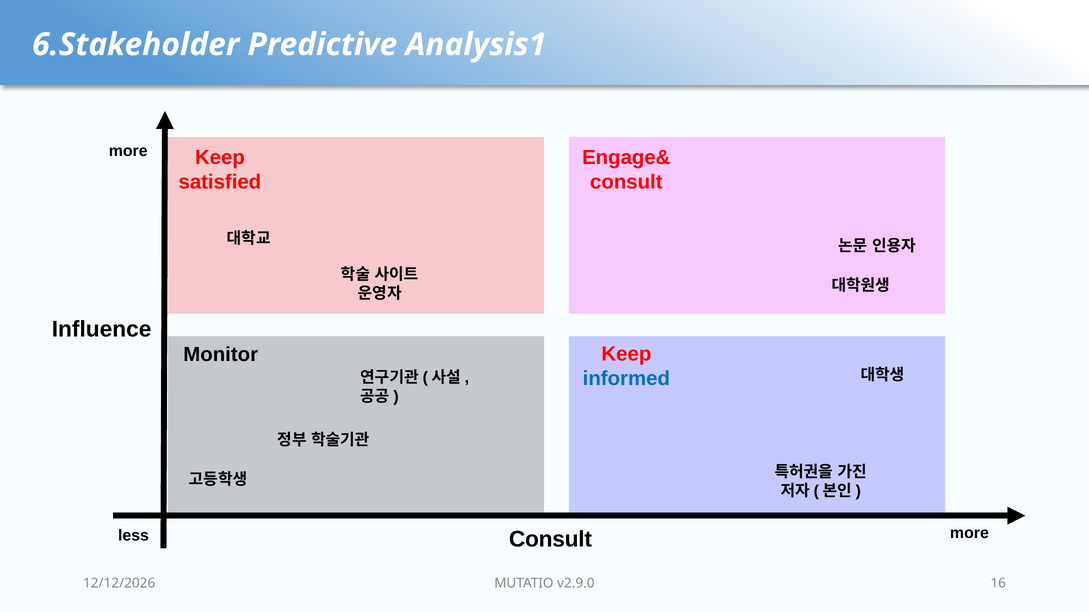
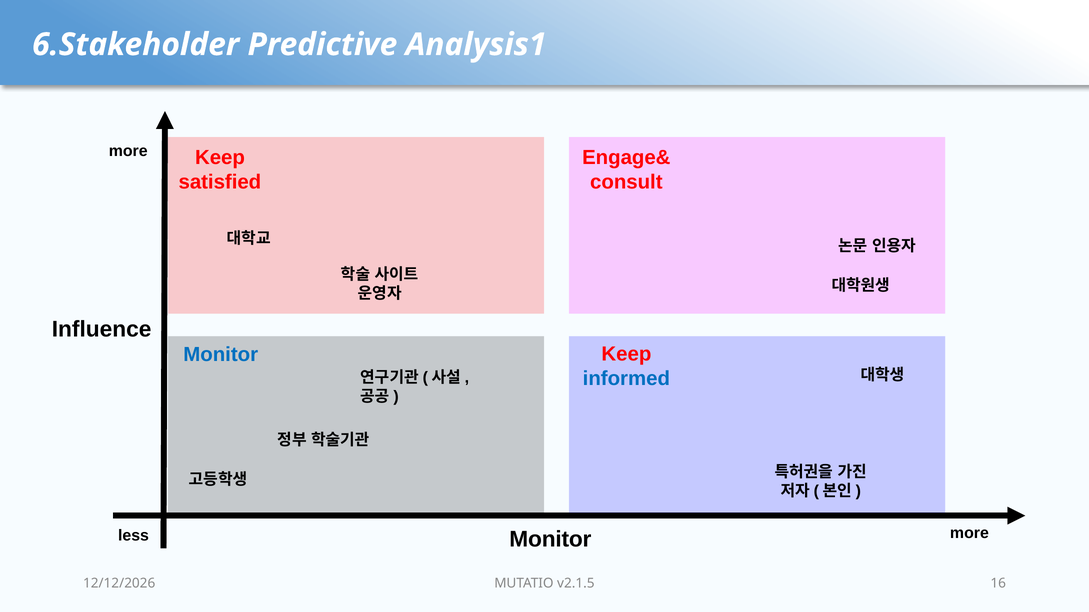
Monitor at (221, 355) colour: black -> blue
Consult at (550, 540): Consult -> Monitor
v2.9.0: v2.9.0 -> v2.1.5
